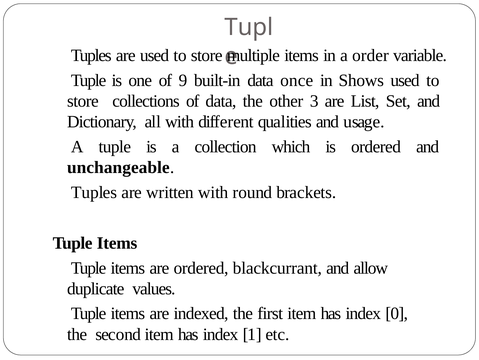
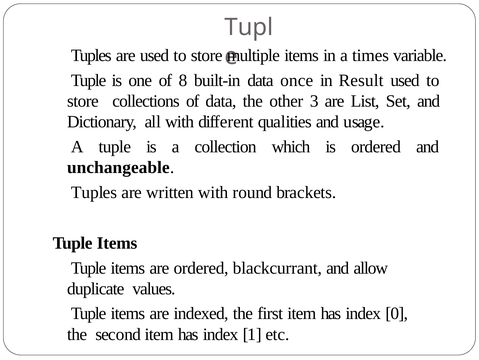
order: order -> times
9: 9 -> 8
Shows: Shows -> Result
